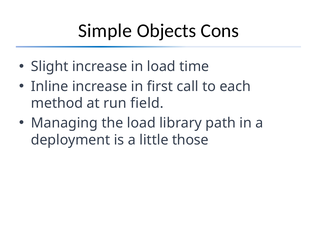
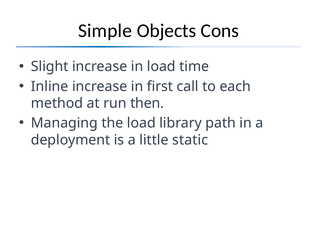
field: field -> then
those: those -> static
